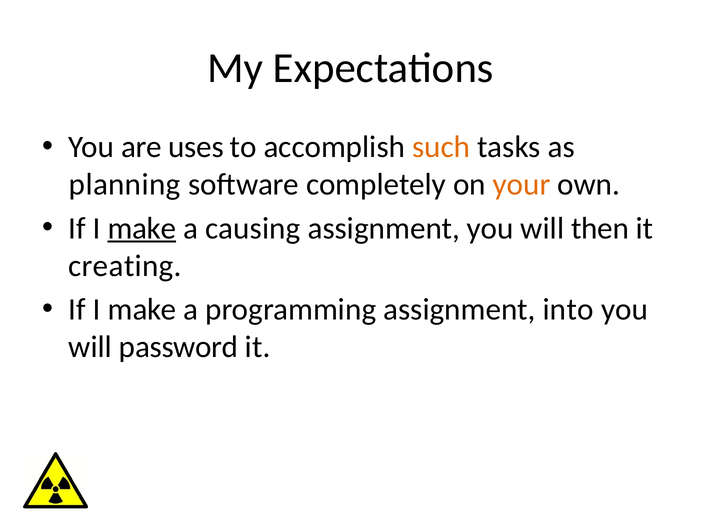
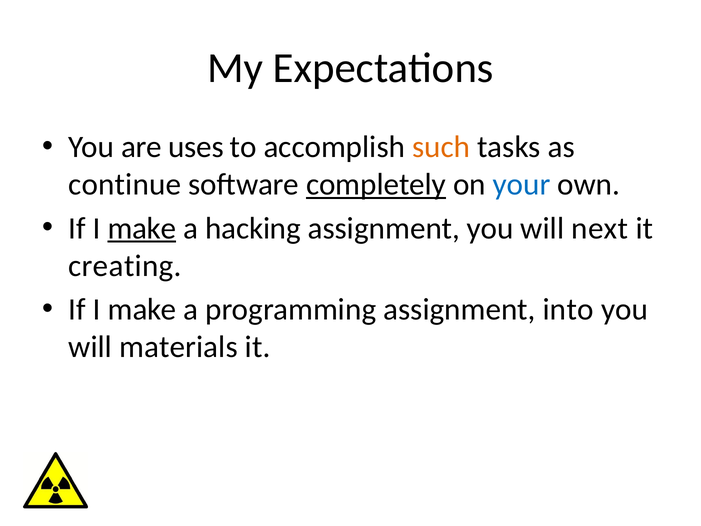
planning: planning -> continue
completely underline: none -> present
your colour: orange -> blue
causing: causing -> hacking
then: then -> next
password: password -> materials
